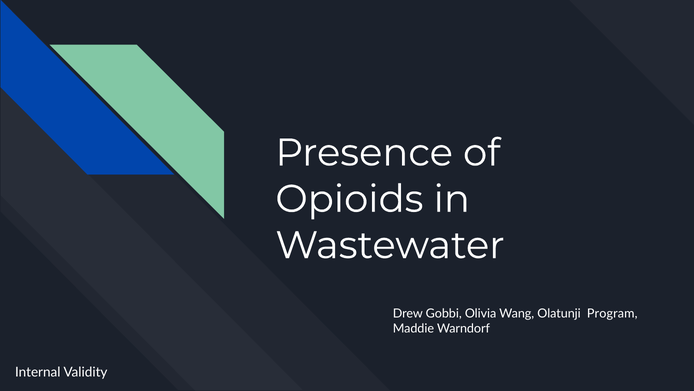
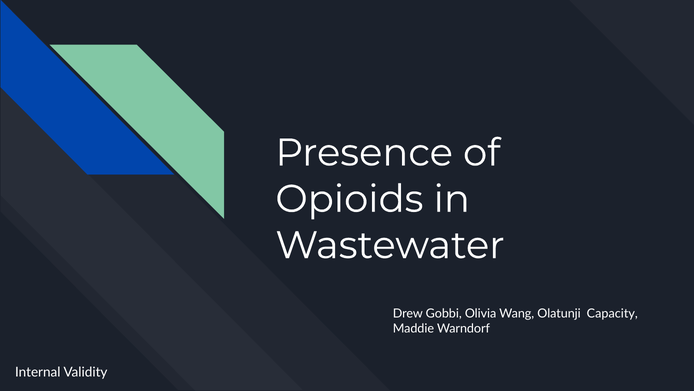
Program: Program -> Capacity
